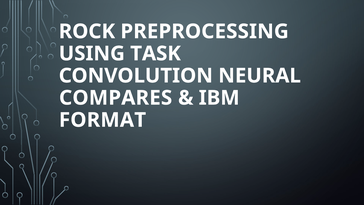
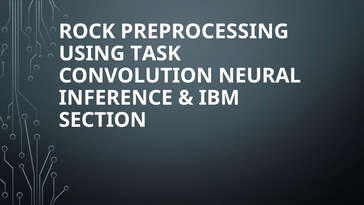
COMPARES: COMPARES -> INFERENCE
FORMAT: FORMAT -> SECTION
